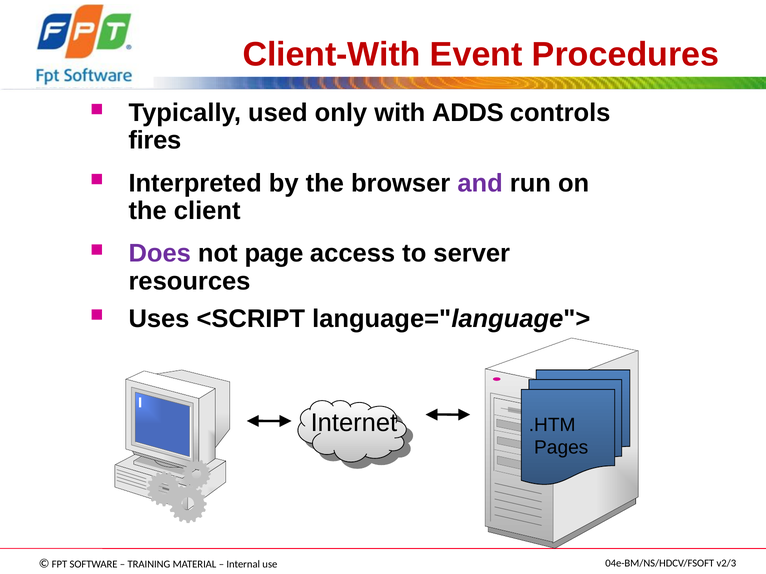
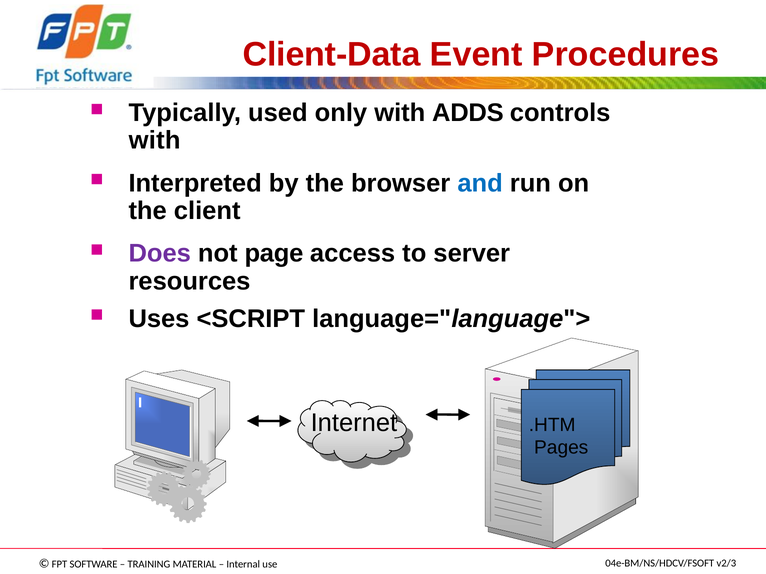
Client-With: Client-With -> Client-Data
fires at (155, 140): fires -> with
and colour: purple -> blue
